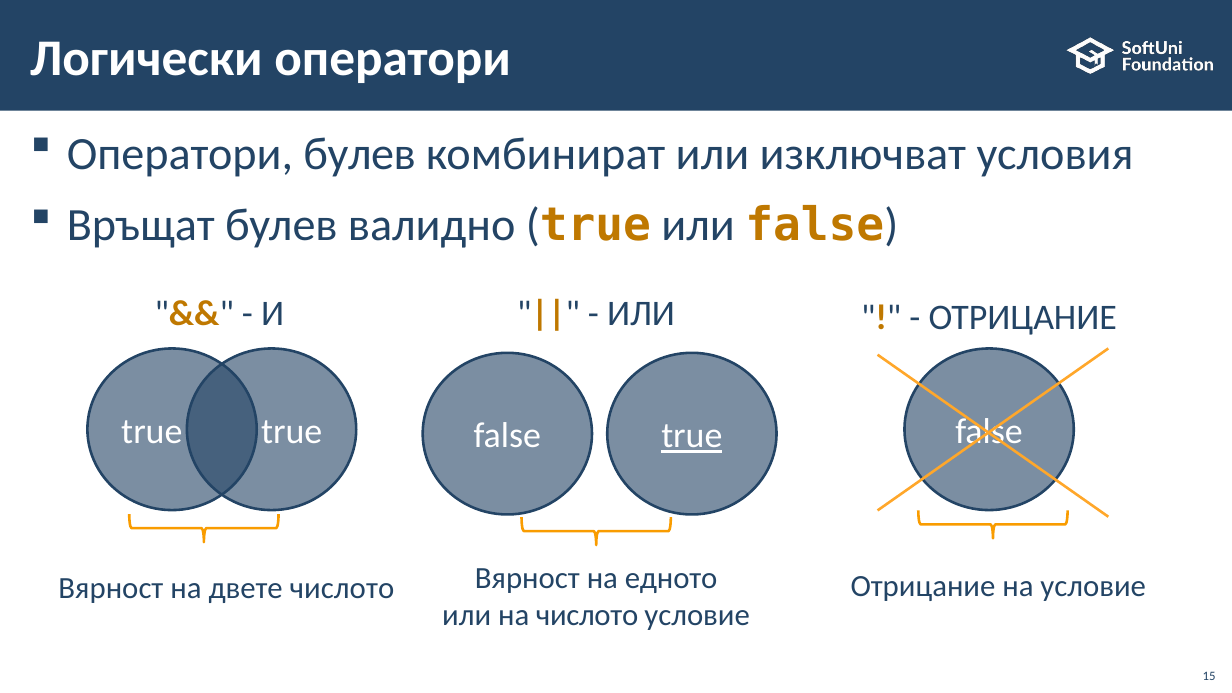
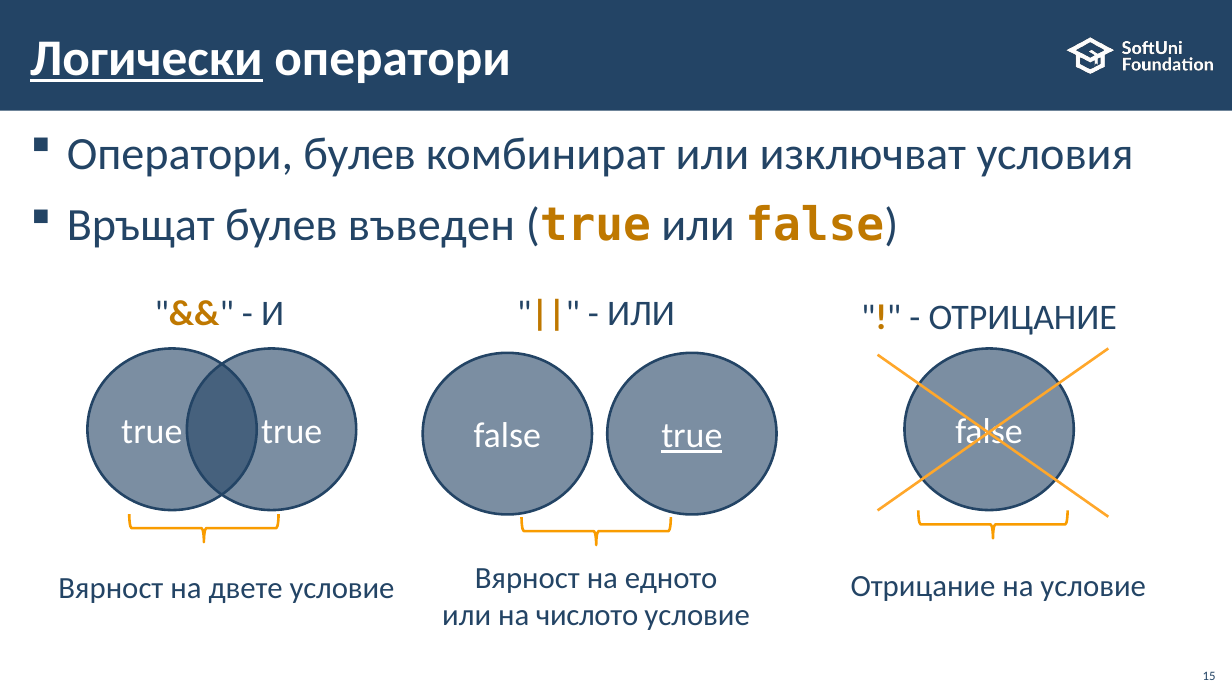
Логически underline: none -> present
валидно: валидно -> въведен
двете числото: числото -> условиe
